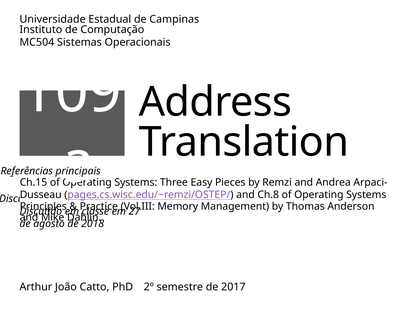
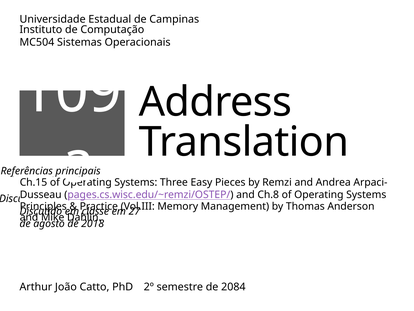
2017: 2017 -> 2084
